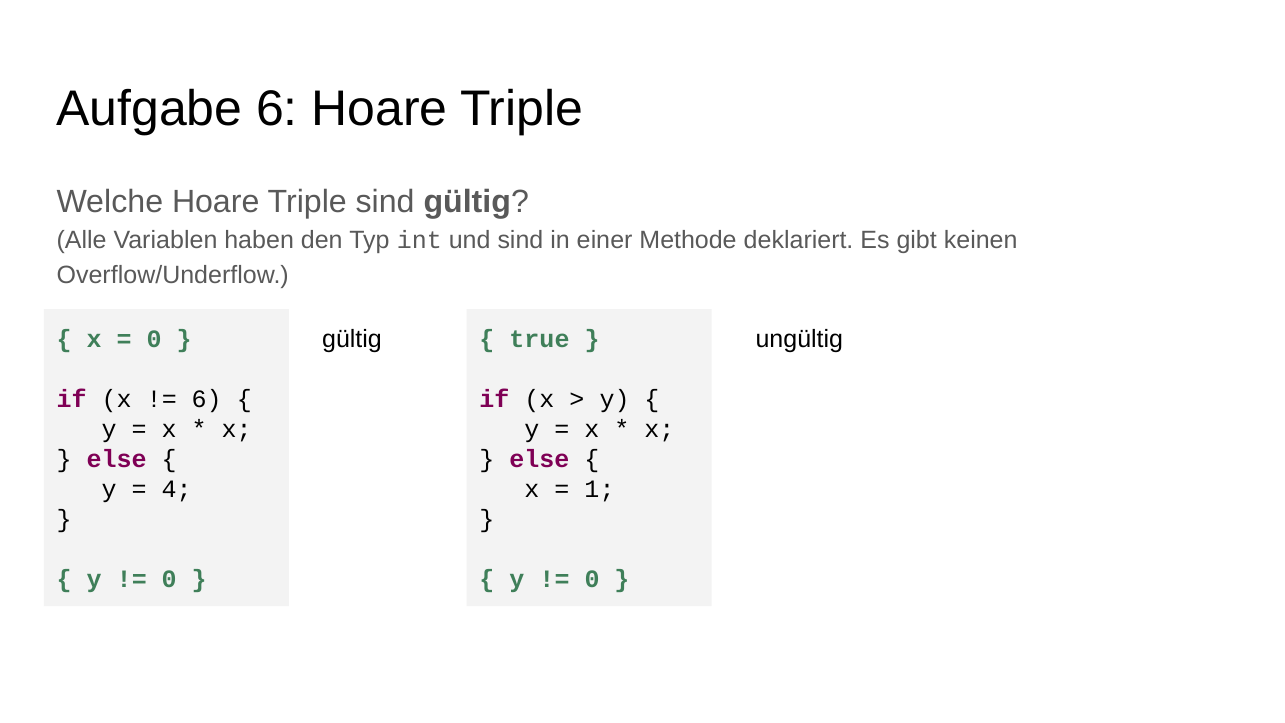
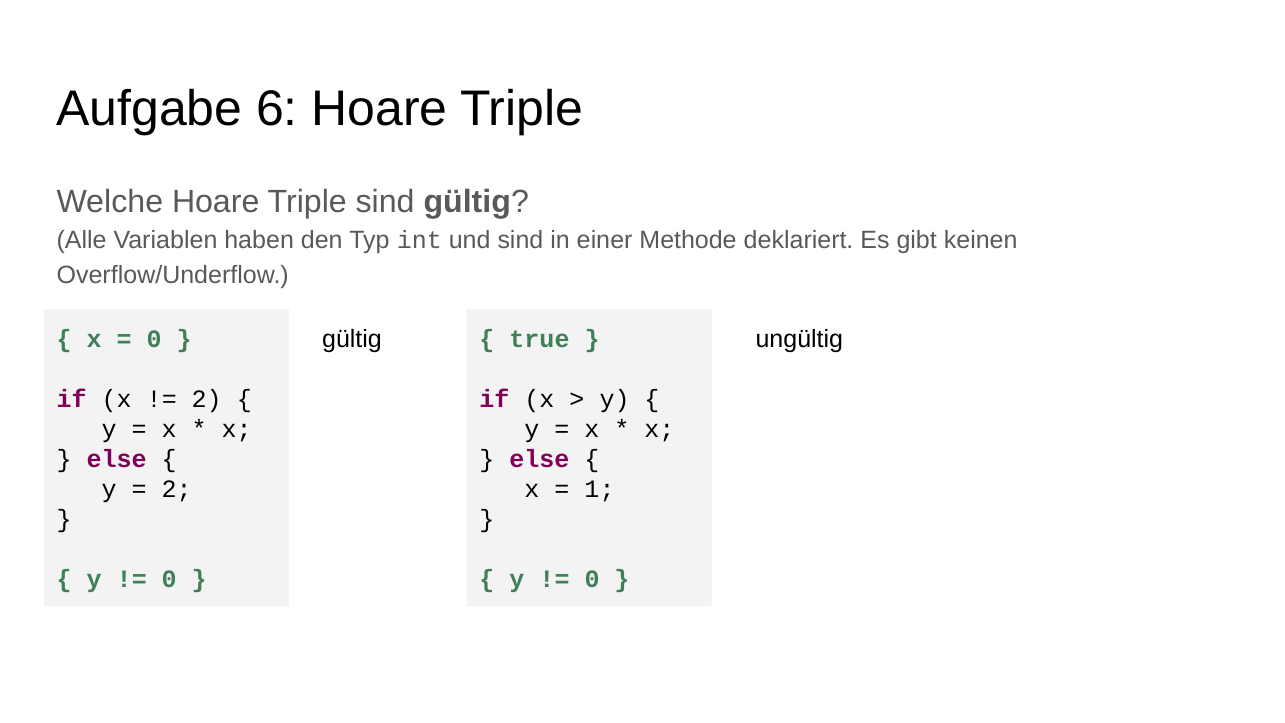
6 at (207, 399): 6 -> 2
4 at (177, 489): 4 -> 2
